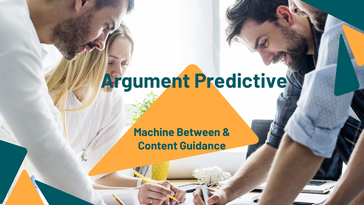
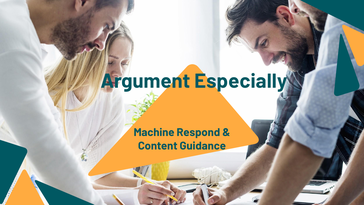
Predictive: Predictive -> Especially
Between: Between -> Respond
